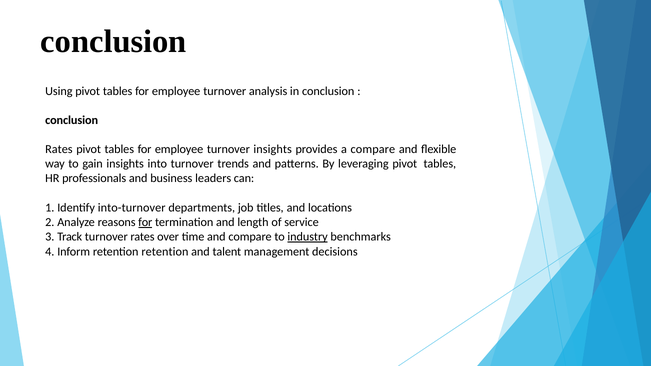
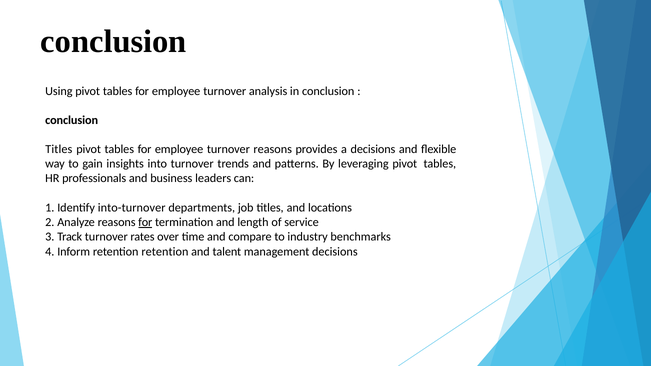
Rates at (59, 149): Rates -> Titles
turnover insights: insights -> reasons
a compare: compare -> decisions
industry underline: present -> none
